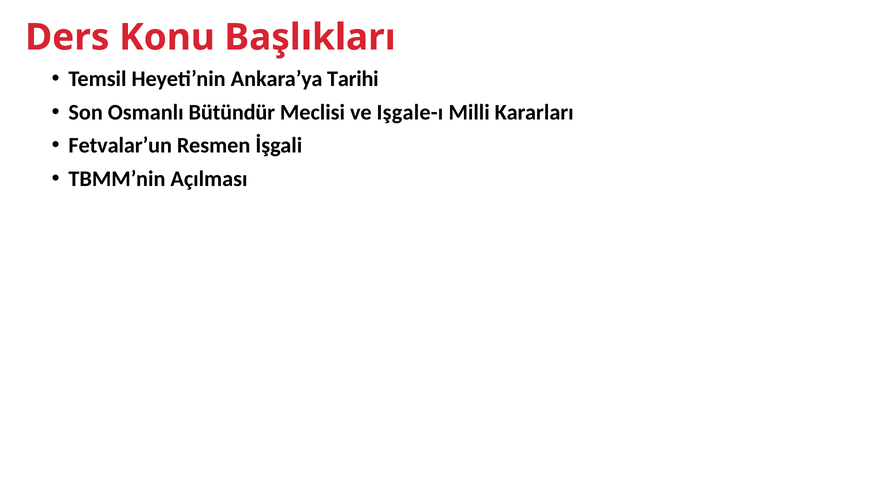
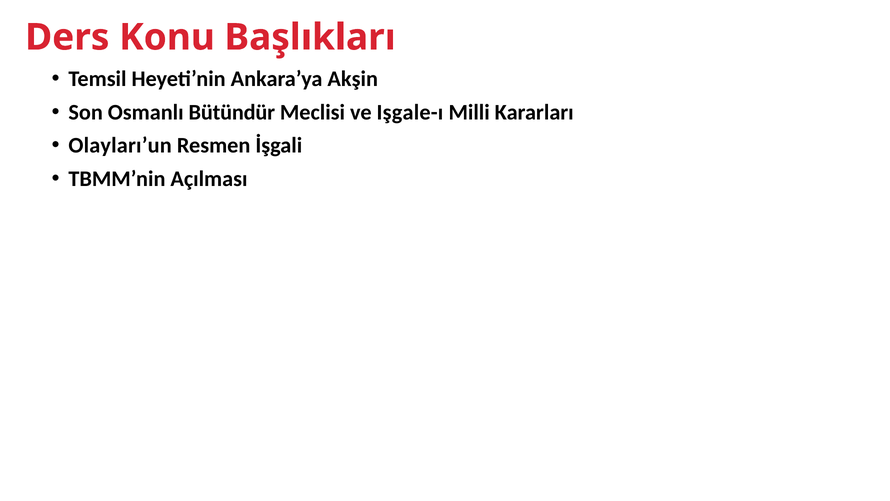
Tarihi: Tarihi -> Akşin
Fetvalar’un: Fetvalar’un -> Olayları’un
